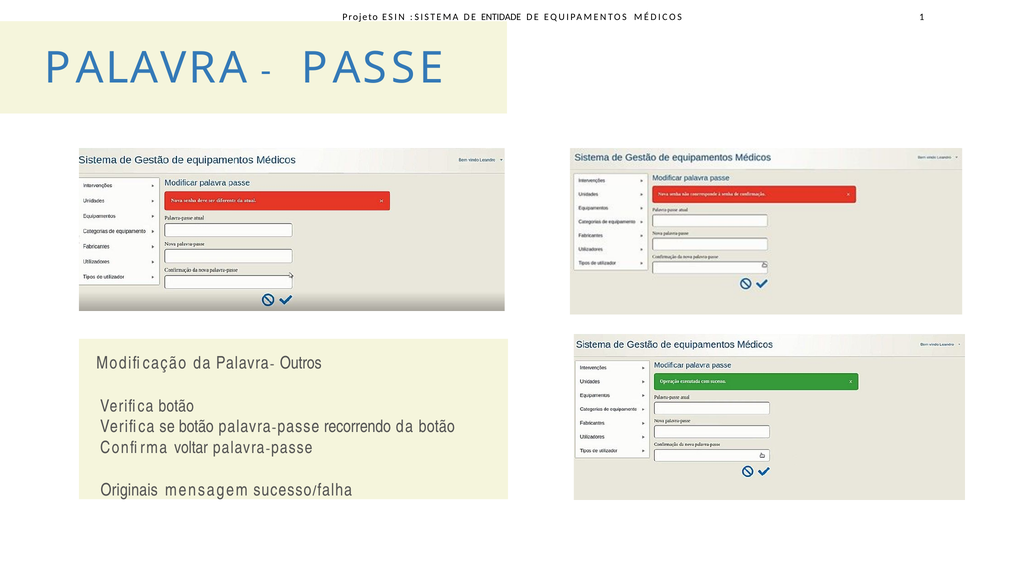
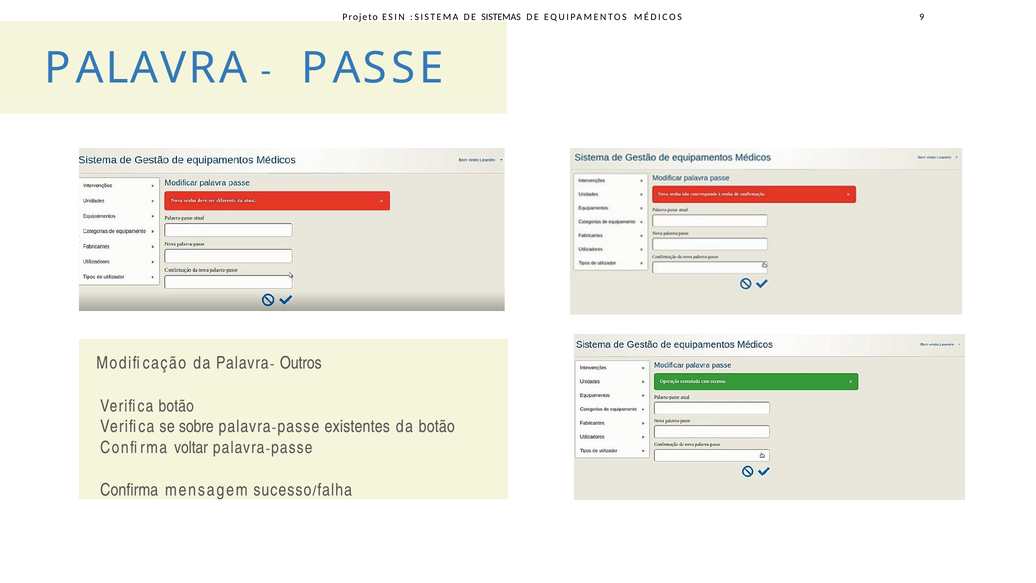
ENTIDADE: ENTIDADE -> SISTEMAS
1: 1 -> 9
se botão: botão -> sobre
recorrendo: recorrendo -> existentes
Originais at (129, 490): Originais -> Confirma
